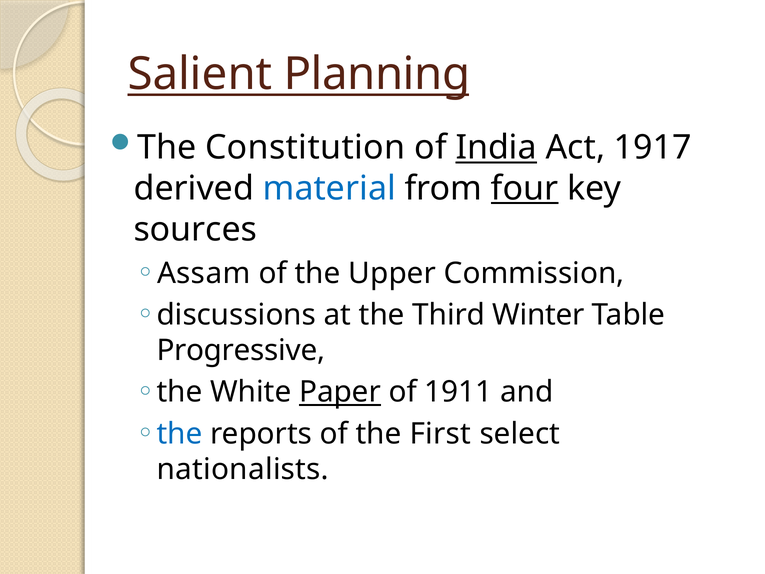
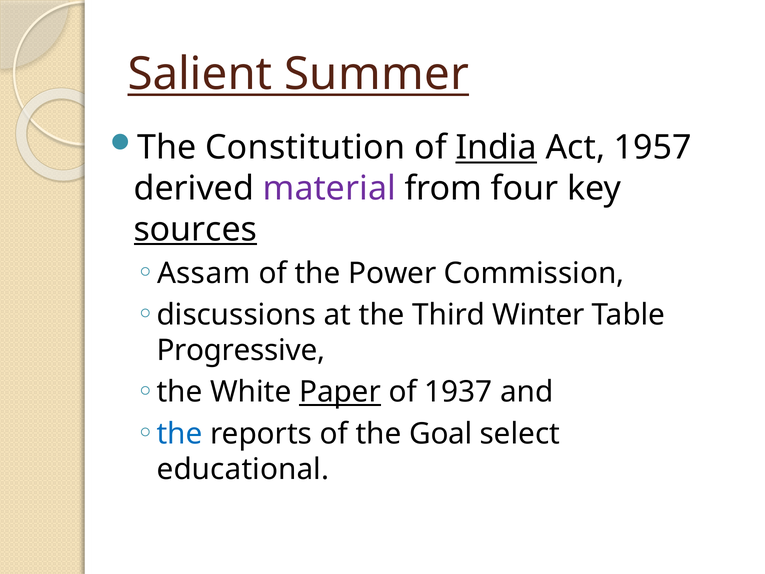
Planning: Planning -> Summer
1917: 1917 -> 1957
material colour: blue -> purple
four underline: present -> none
sources underline: none -> present
Upper: Upper -> Power
1911: 1911 -> 1937
First: First -> Goal
nationalists: nationalists -> educational
